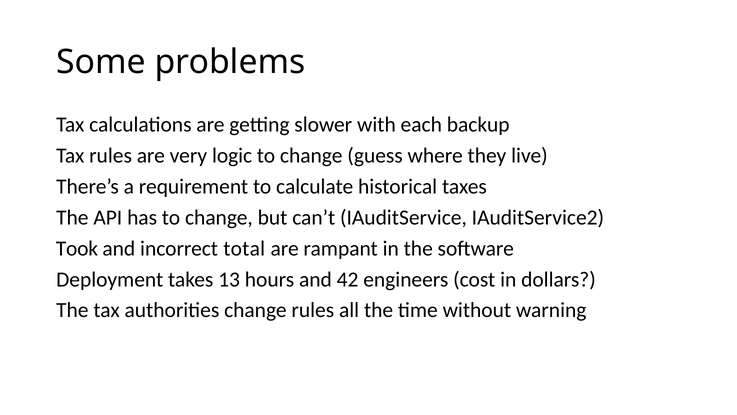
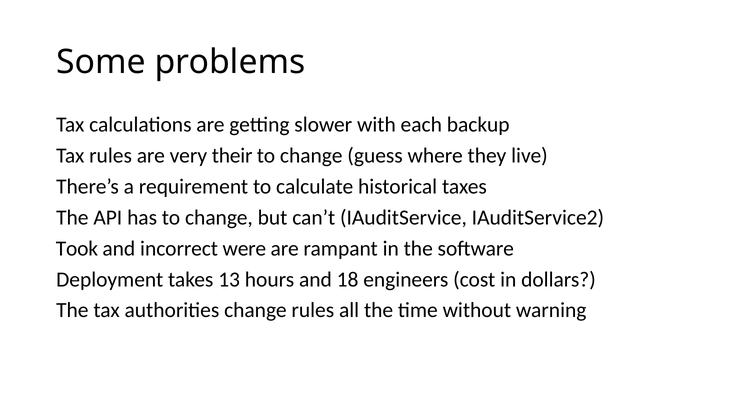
logic: logic -> their
total: total -> were
42: 42 -> 18
